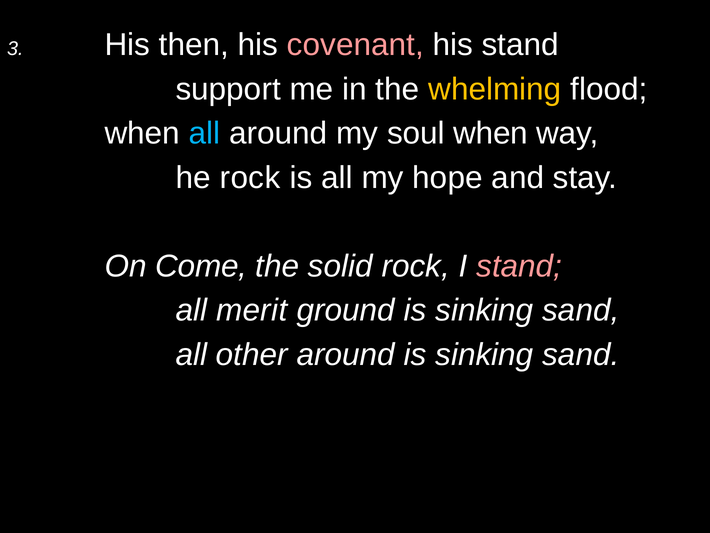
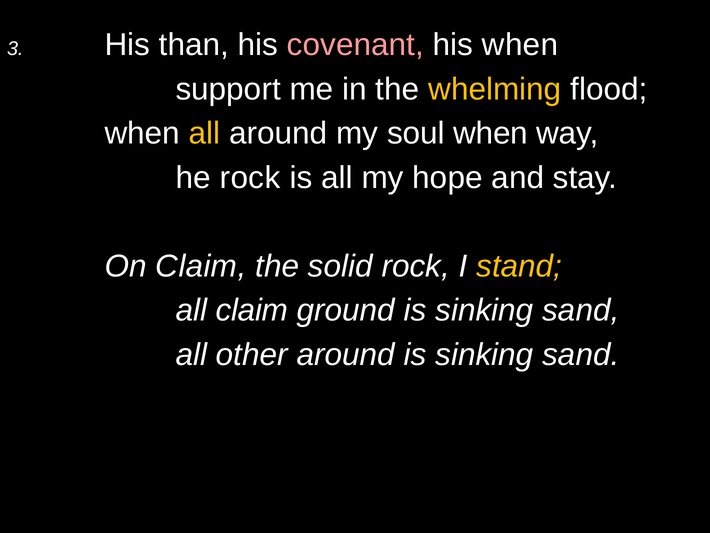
then: then -> than
his stand: stand -> when
all at (205, 133) colour: light blue -> yellow
On Come: Come -> Claim
stand at (519, 266) colour: pink -> yellow
all merit: merit -> claim
